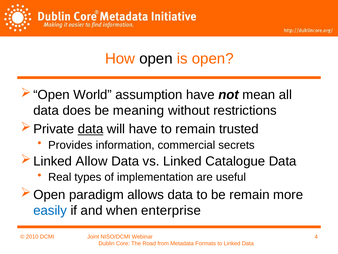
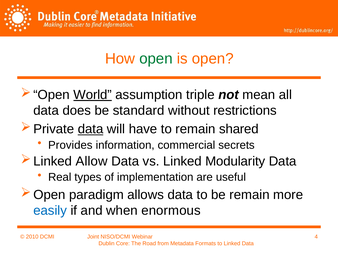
open at (156, 59) colour: black -> green
World underline: none -> present
assumption have: have -> triple
meaning: meaning -> standard
trusted: trusted -> shared
Catalogue: Catalogue -> Modularity
enterprise: enterprise -> enormous
